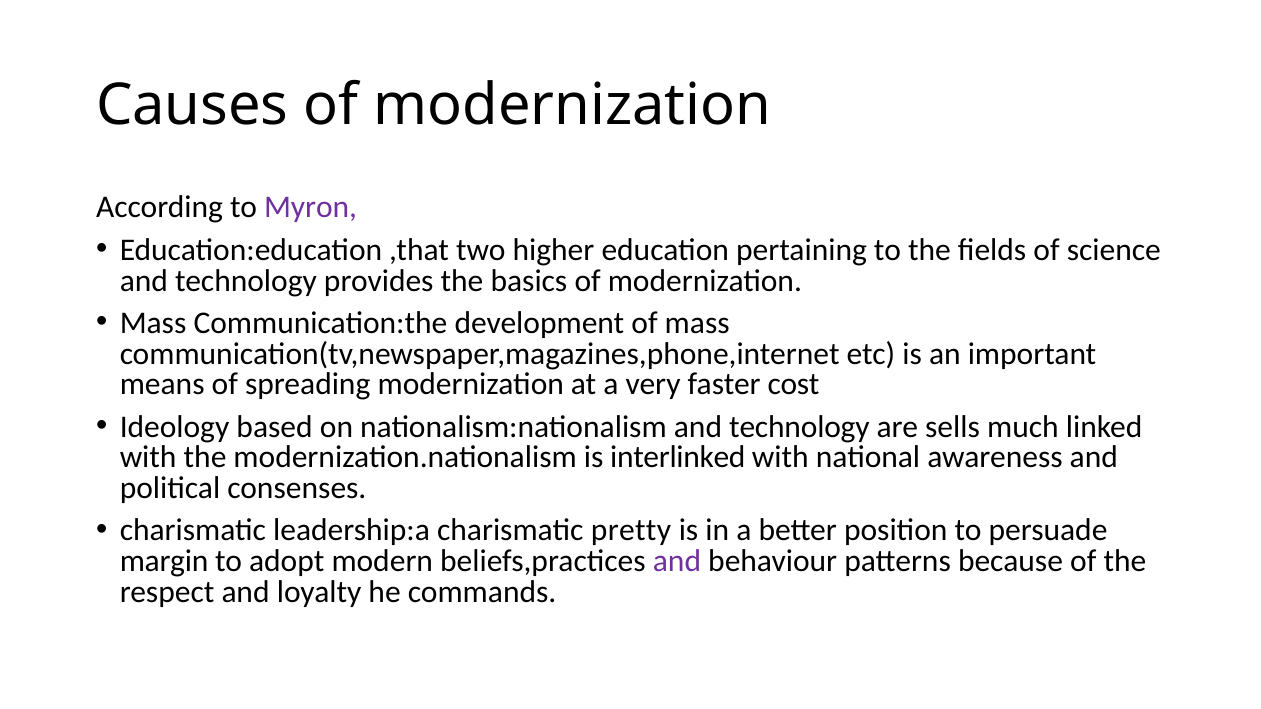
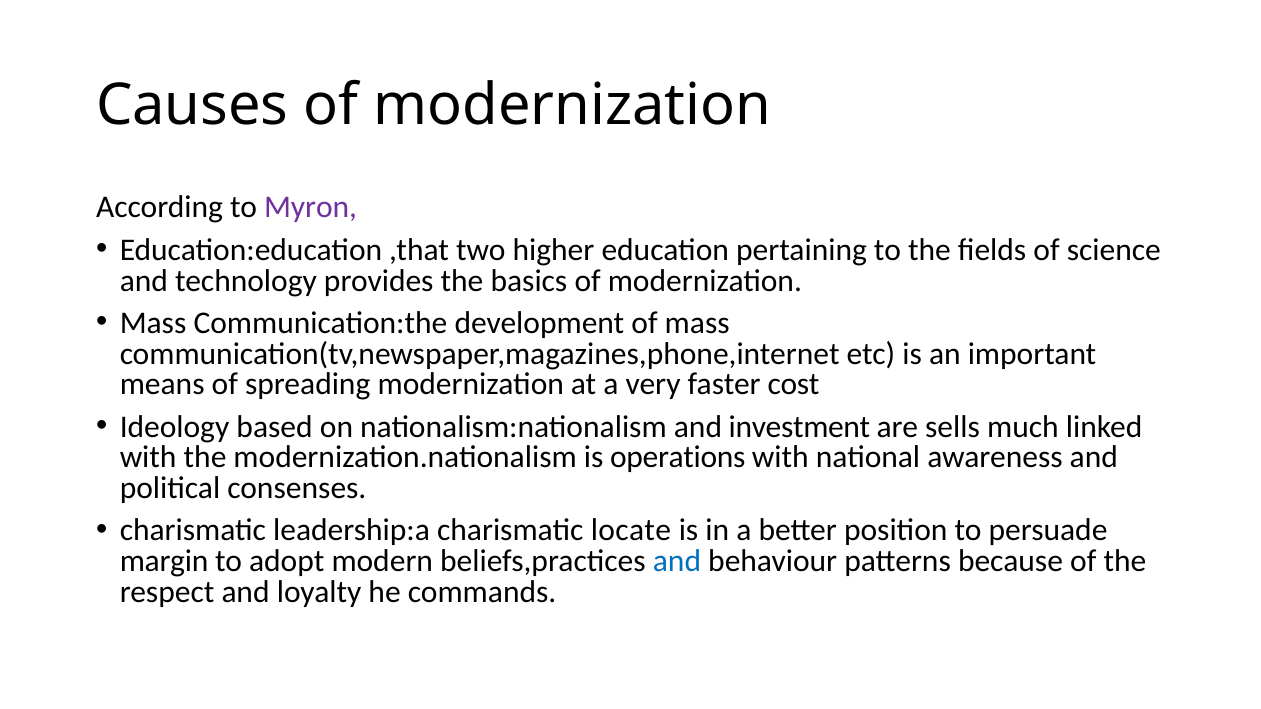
nationalism:nationalism and technology: technology -> investment
interlinked: interlinked -> operations
pretty: pretty -> locate
and at (677, 561) colour: purple -> blue
